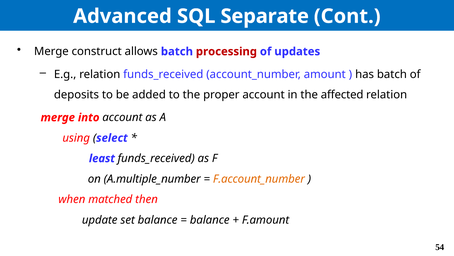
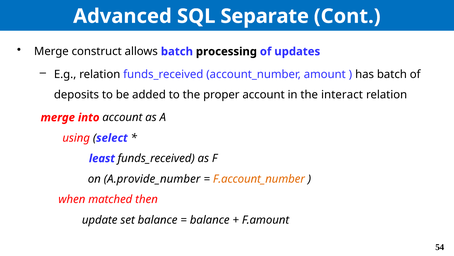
processing colour: red -> black
affected: affected -> interact
A.multiple_number: A.multiple_number -> A.provide_number
